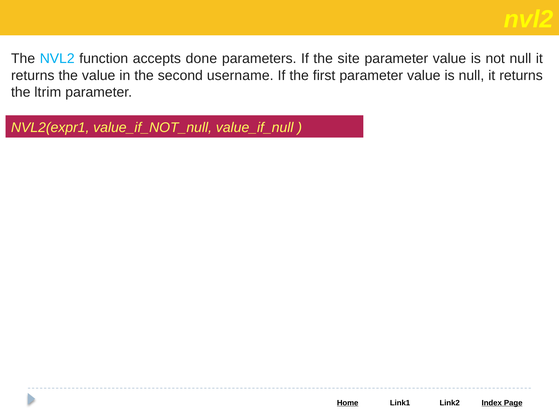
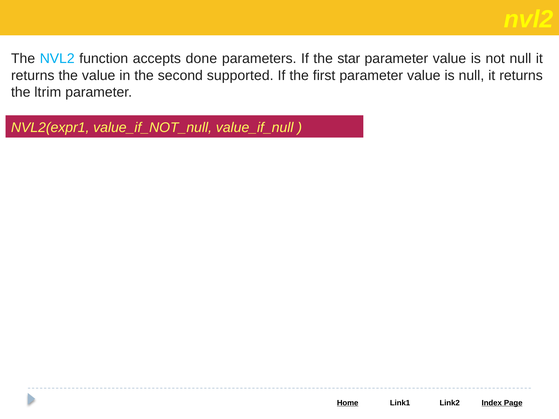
site: site -> star
username: username -> supported
